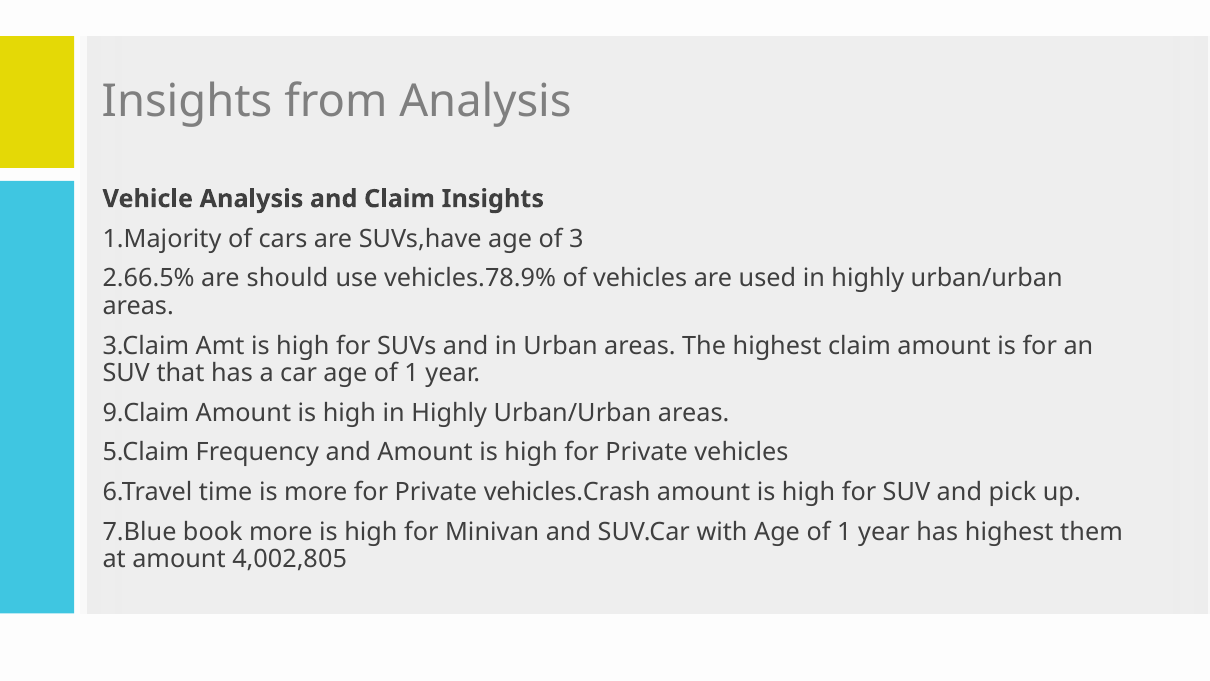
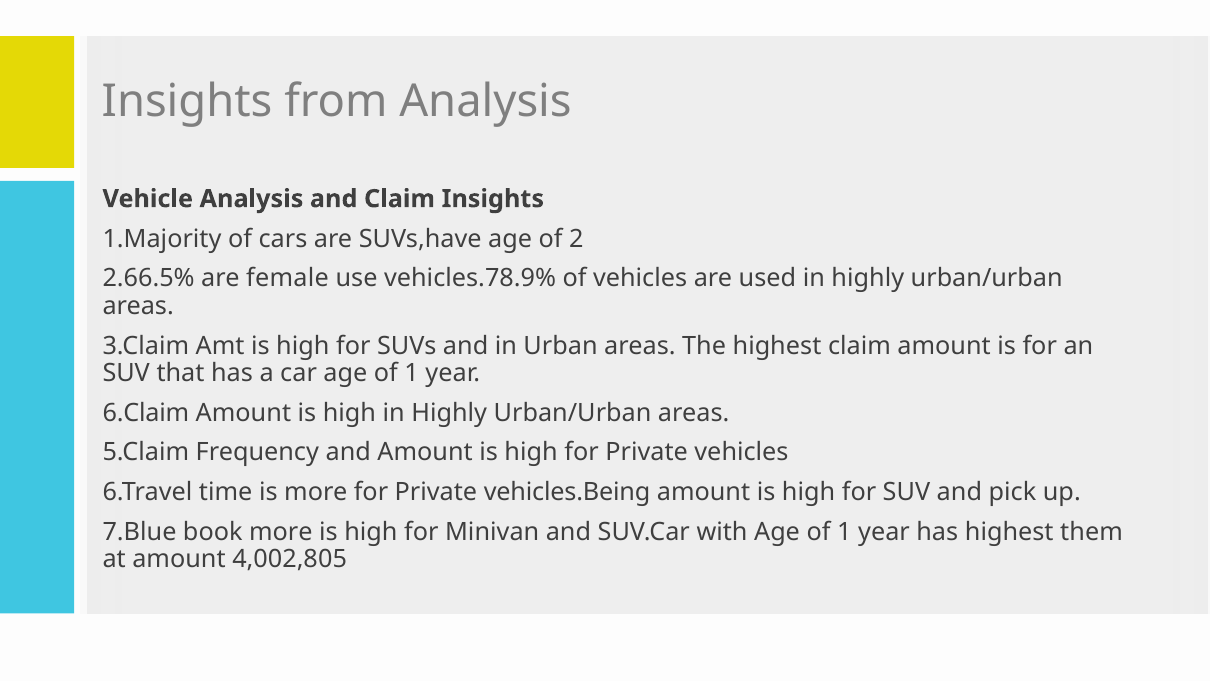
3: 3 -> 2
should: should -> female
9.Claim: 9.Claim -> 6.Claim
vehicles.Crash: vehicles.Crash -> vehicles.Being
